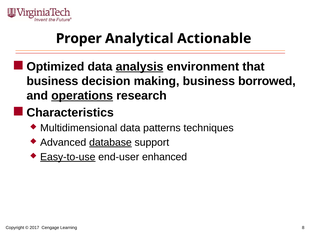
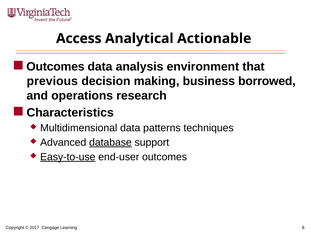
Proper: Proper -> Access
Optimized at (55, 67): Optimized -> Outcomes
analysis underline: present -> none
business at (52, 81): business -> previous
operations underline: present -> none
end-user enhanced: enhanced -> outcomes
